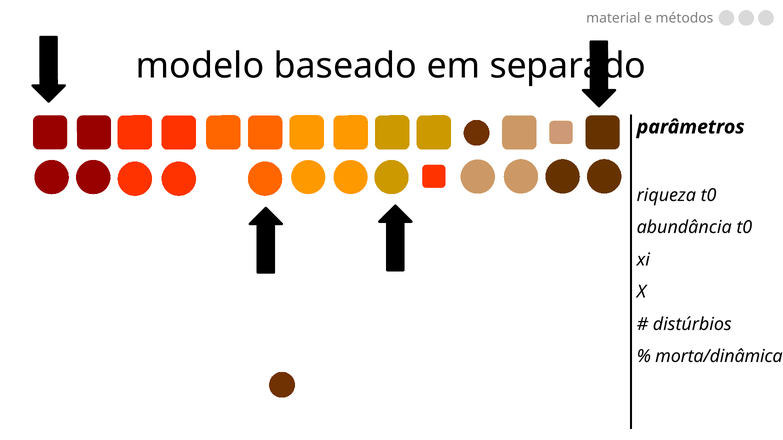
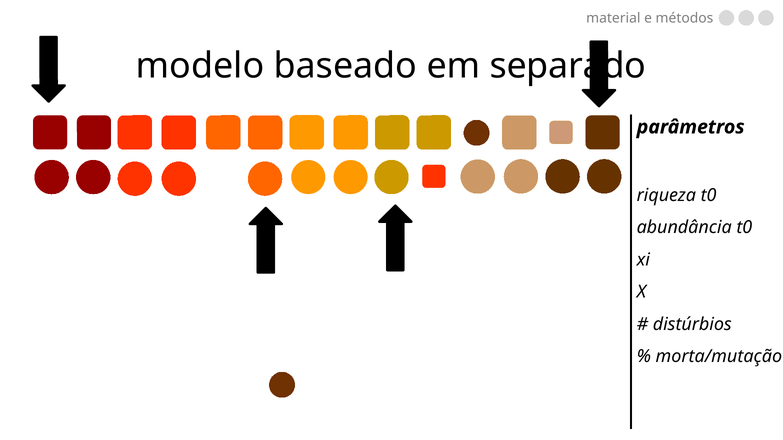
morta/dinâmica: morta/dinâmica -> morta/mutação
